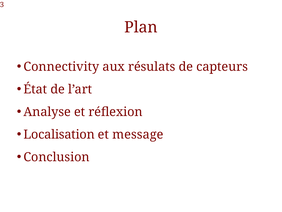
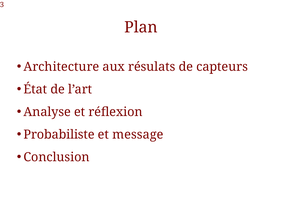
Connectivity: Connectivity -> Architecture
Localisation: Localisation -> Probabiliste
